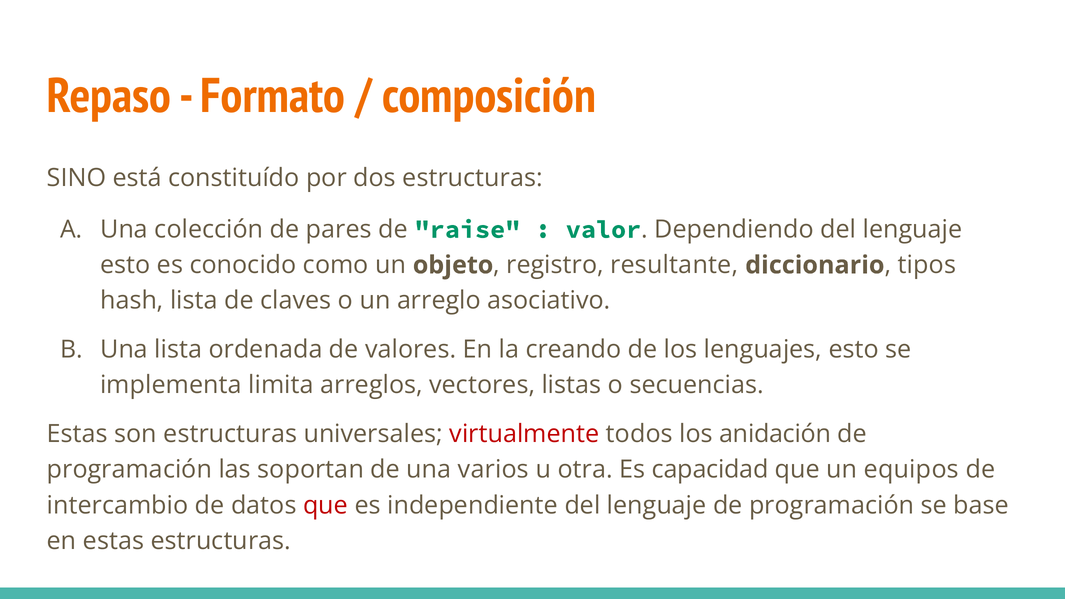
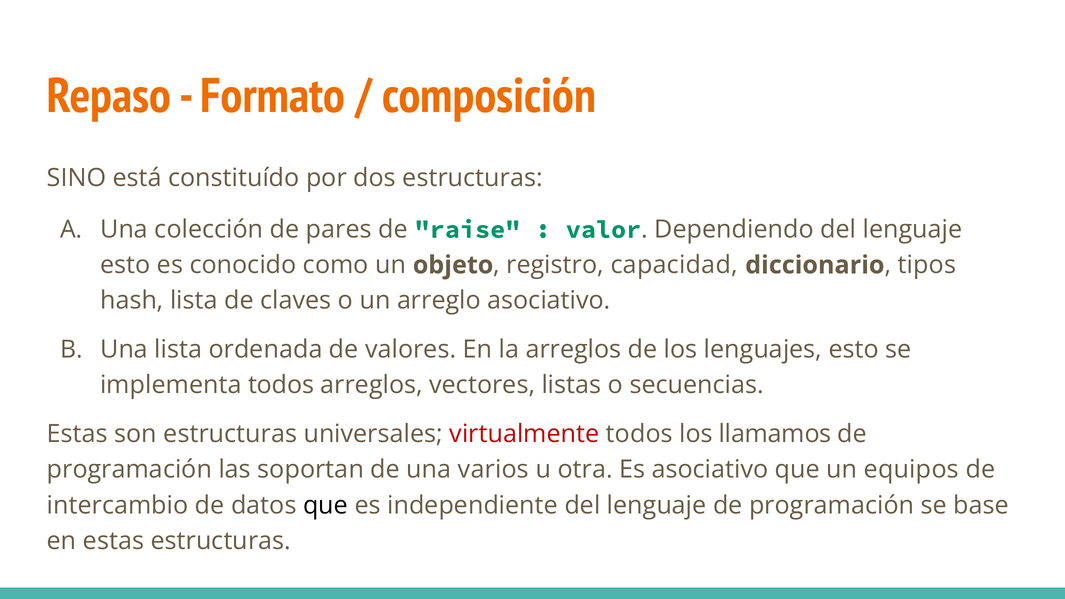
resultante: resultante -> capacidad
la creando: creando -> arreglos
implementa limita: limita -> todos
anidación: anidación -> llamamos
Es capacidad: capacidad -> asociativo
que at (325, 505) colour: red -> black
